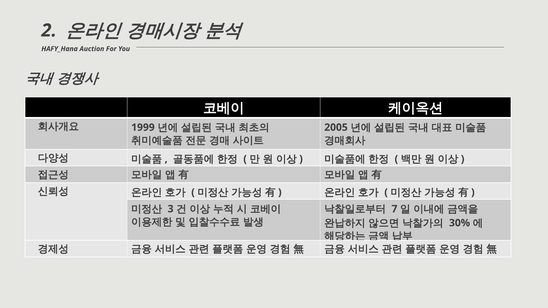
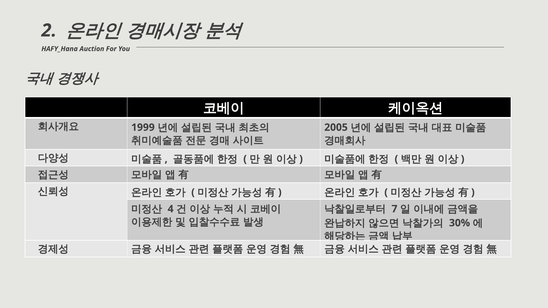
3: 3 -> 4
